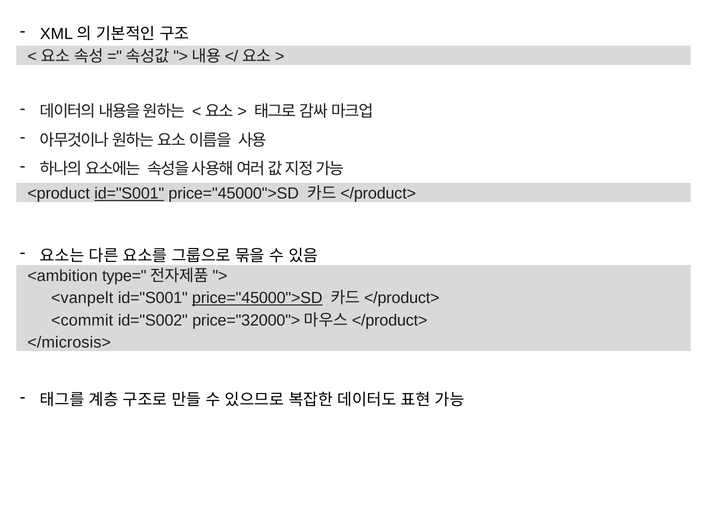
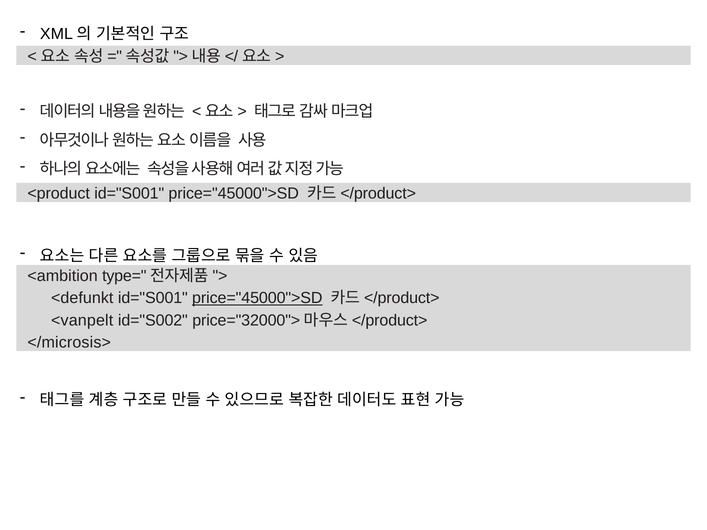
id="S001 at (129, 194) underline: present -> none
<vanpelt: <vanpelt -> <defunkt
<commit: <commit -> <vanpelt
